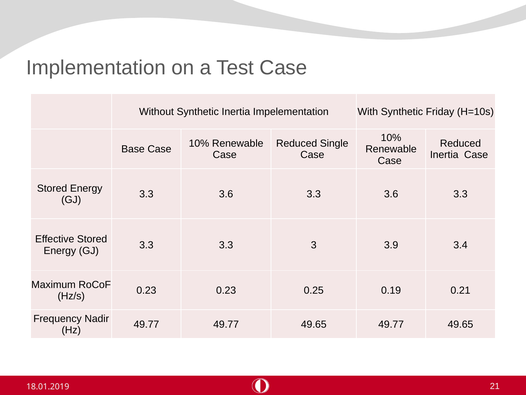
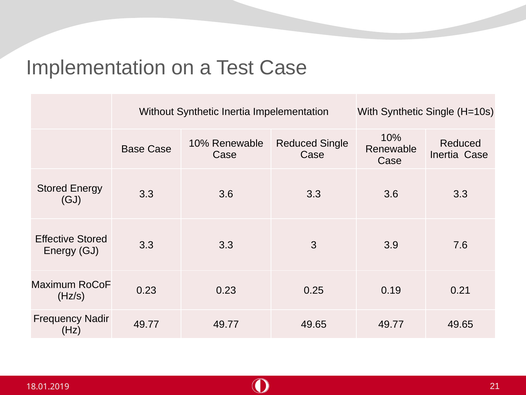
Synthetic Friday: Friday -> Single
3.4: 3.4 -> 7.6
